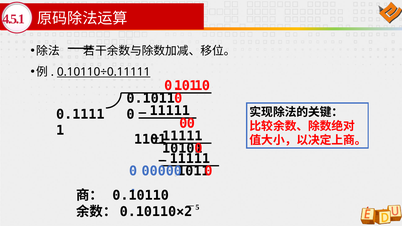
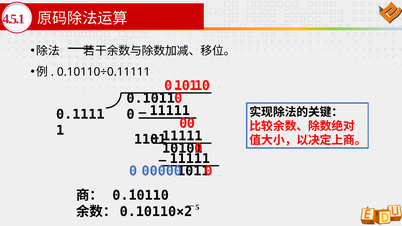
0.10110÷0.11111 underline: present -> none
